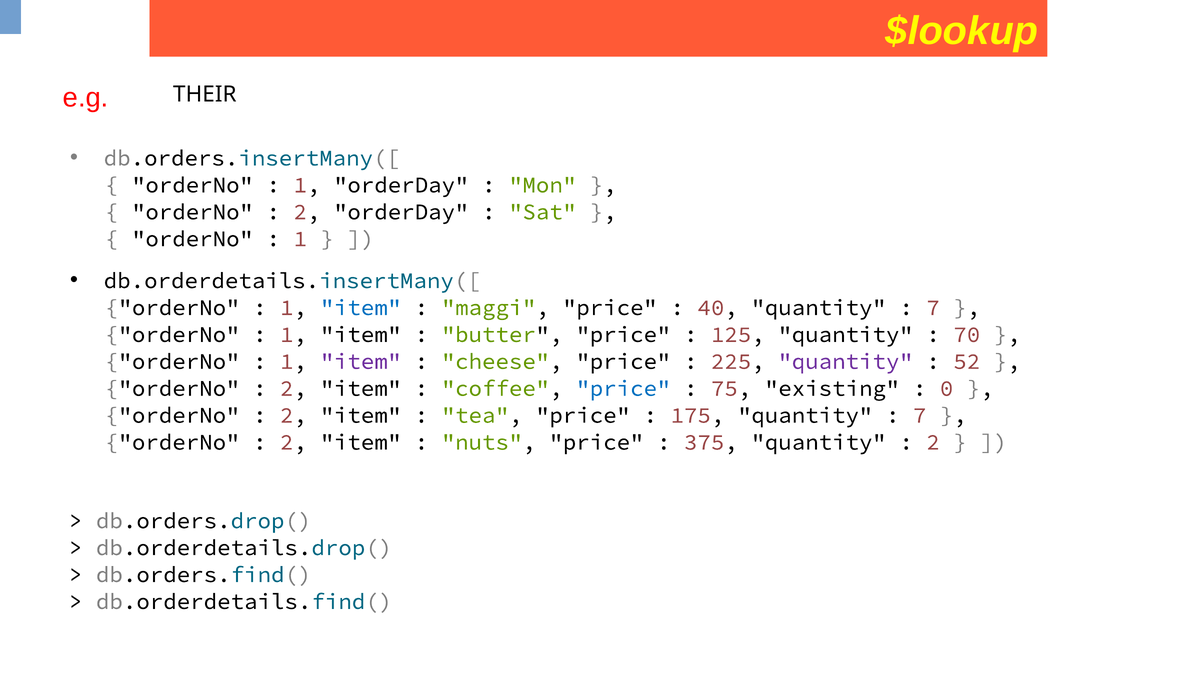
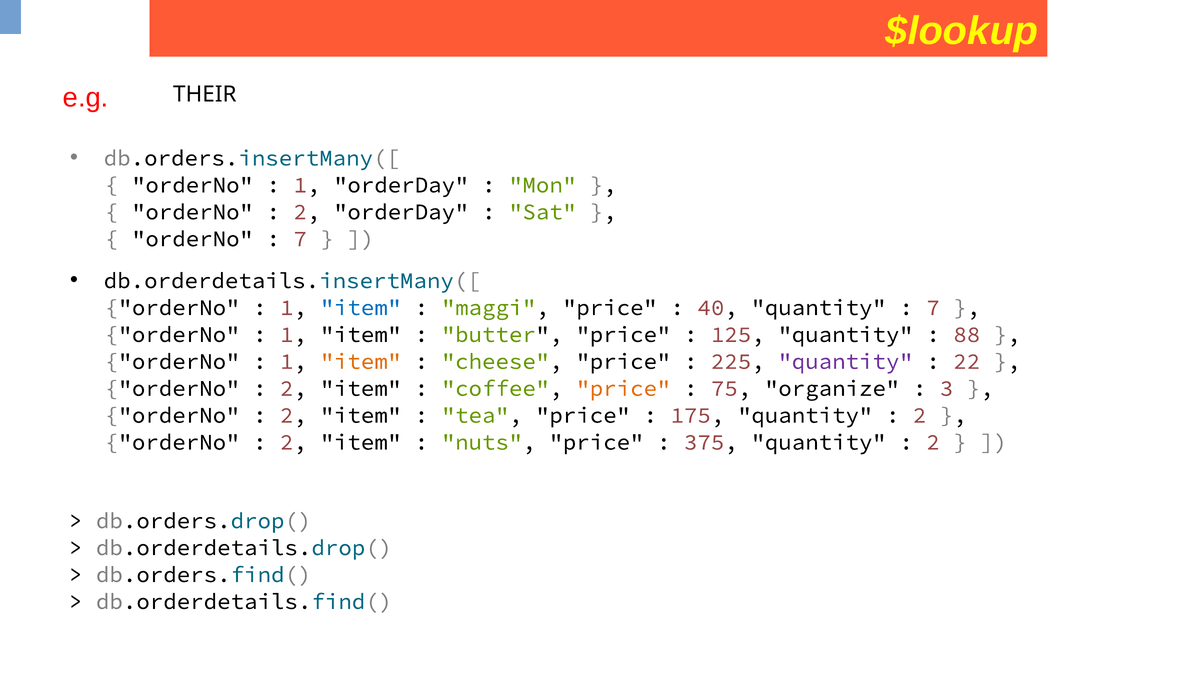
1 at (300, 239): 1 -> 7
70: 70 -> 88
item at (361, 362) colour: purple -> orange
52: 52 -> 22
price at (623, 389) colour: blue -> orange
existing: existing -> organize
0: 0 -> 3
7 at (920, 415): 7 -> 2
